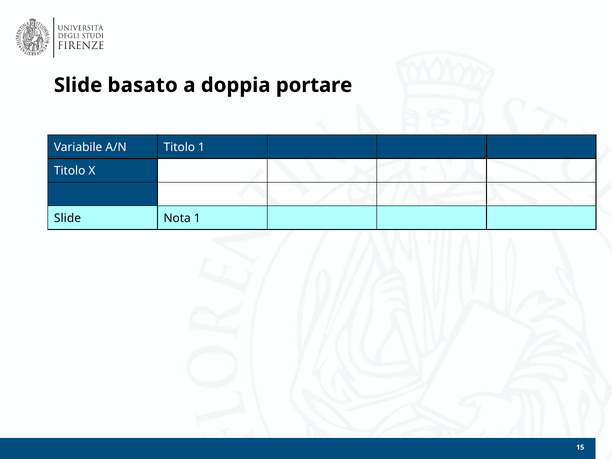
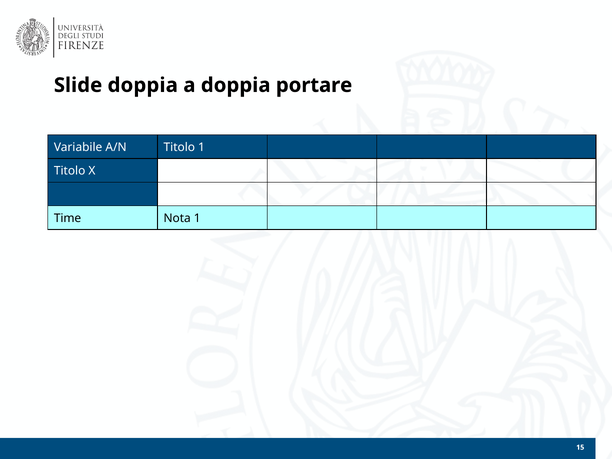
Slide basato: basato -> doppia
Slide at (67, 218): Slide -> Time
